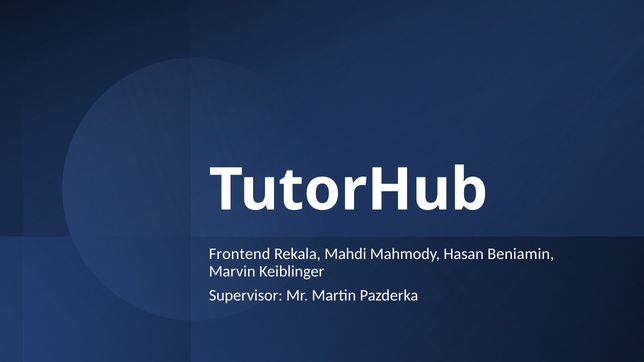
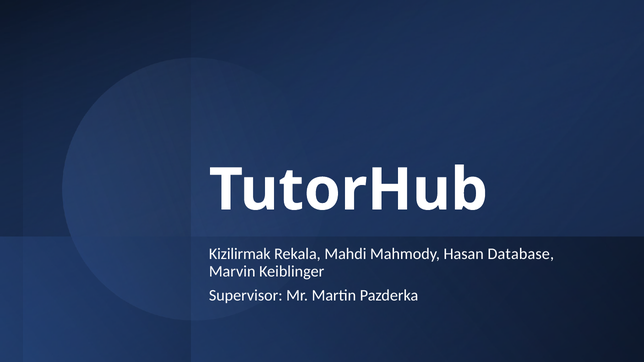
Frontend: Frontend -> Kizilirmak
Beniamin: Beniamin -> Database
